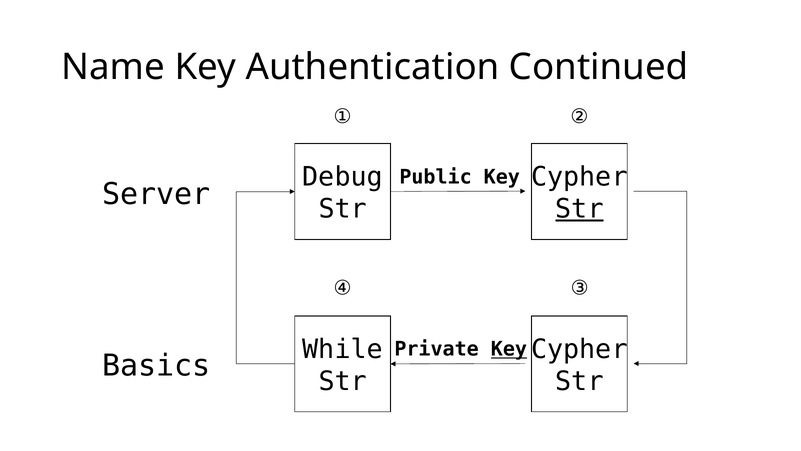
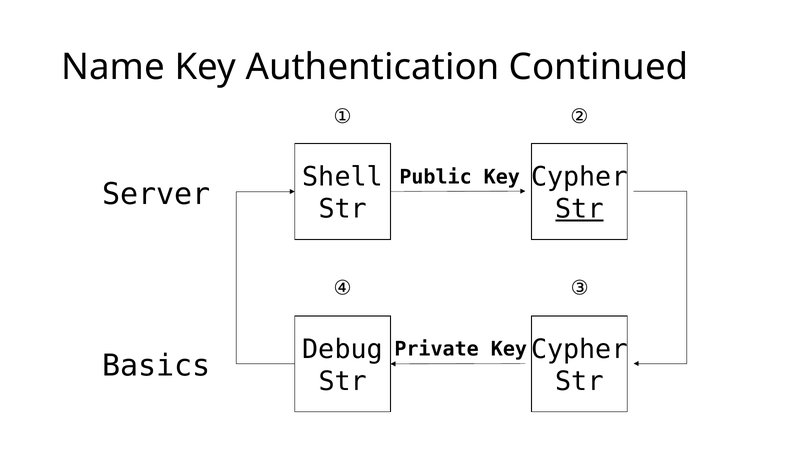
Debug: Debug -> Shell
While: While -> Debug
Key at (509, 349) underline: present -> none
